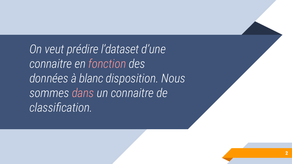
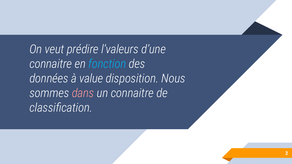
l’dataset: l’dataset -> l’valeurs
fonction colour: pink -> light blue
blanc: blanc -> value
